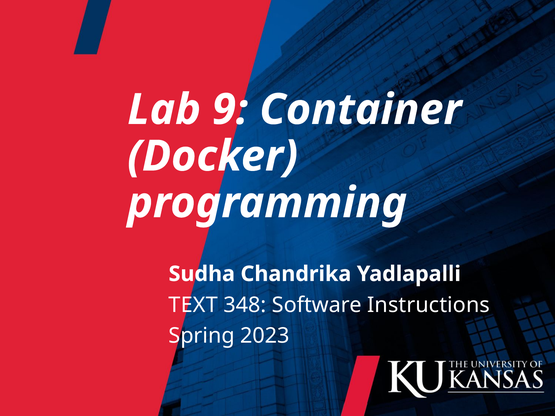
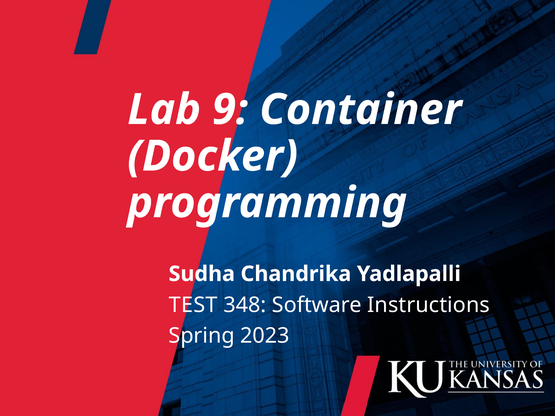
TEXT: TEXT -> TEST
